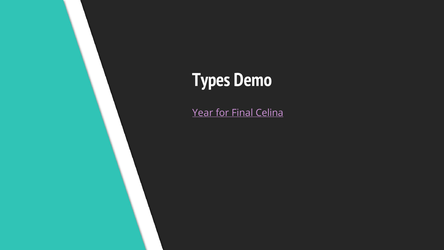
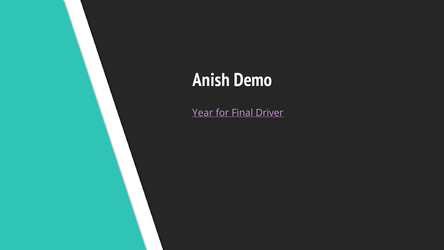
Types: Types -> Anish
Celina: Celina -> Driver
